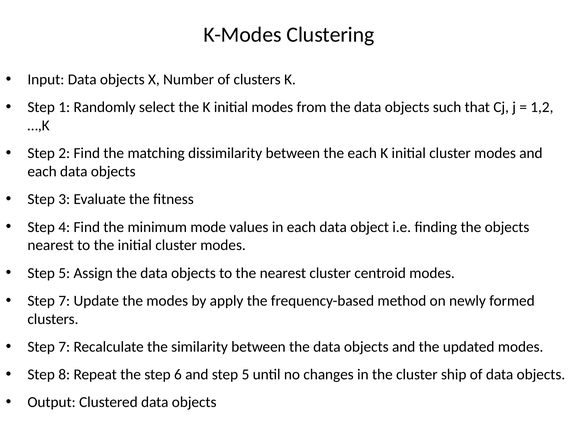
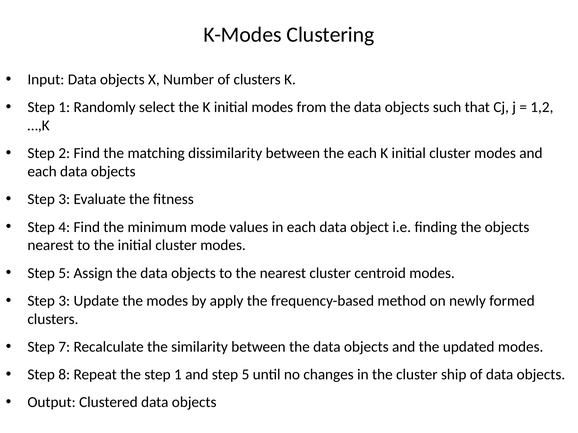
7 at (64, 301): 7 -> 3
the step 6: 6 -> 1
